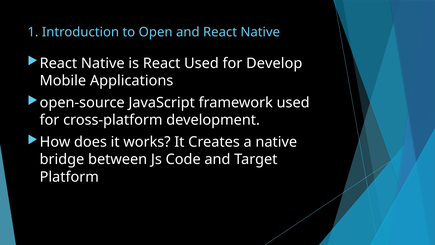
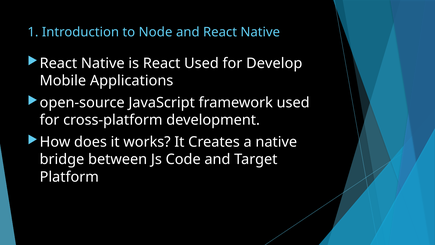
Open: Open -> Node
